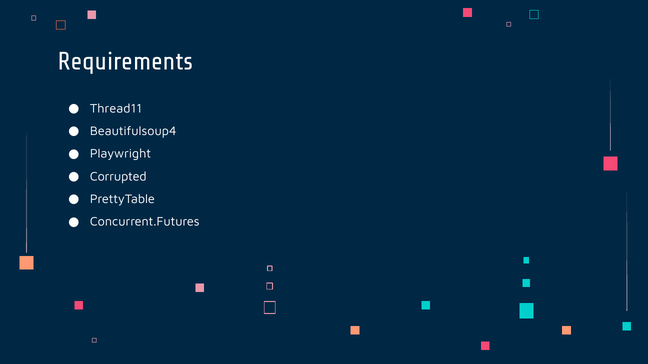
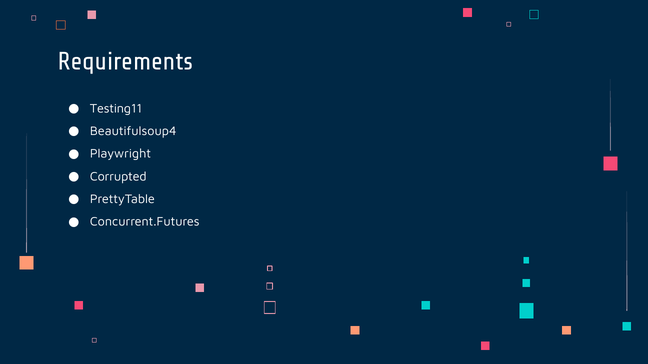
Thread11: Thread11 -> Testing11
